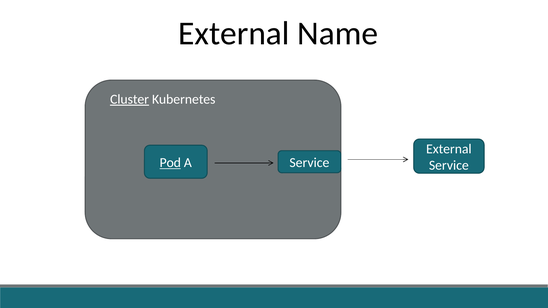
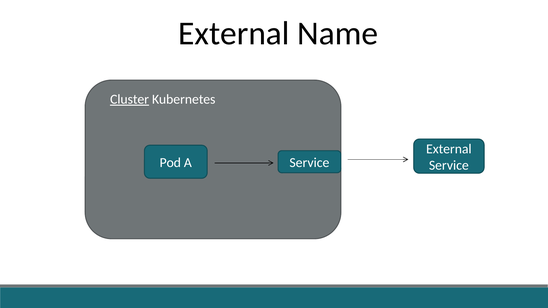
Pod underline: present -> none
